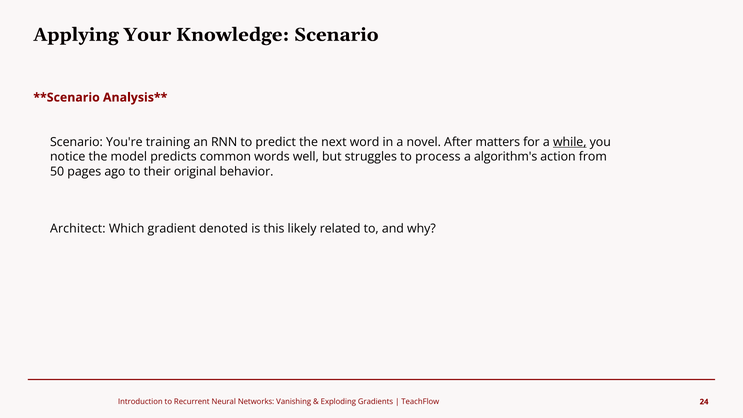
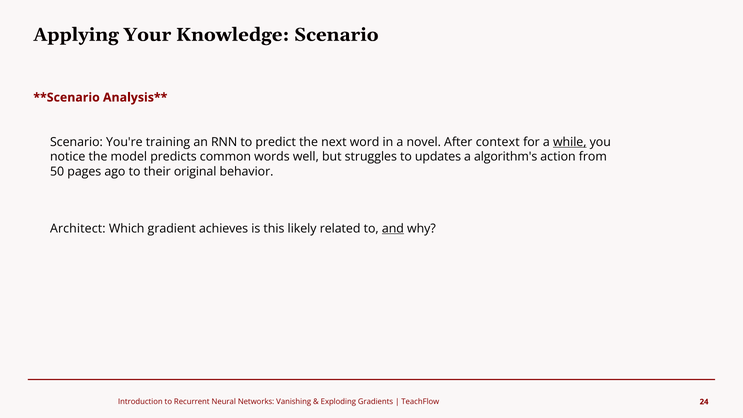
matters: matters -> context
process: process -> updates
denoted: denoted -> achieves
and underline: none -> present
